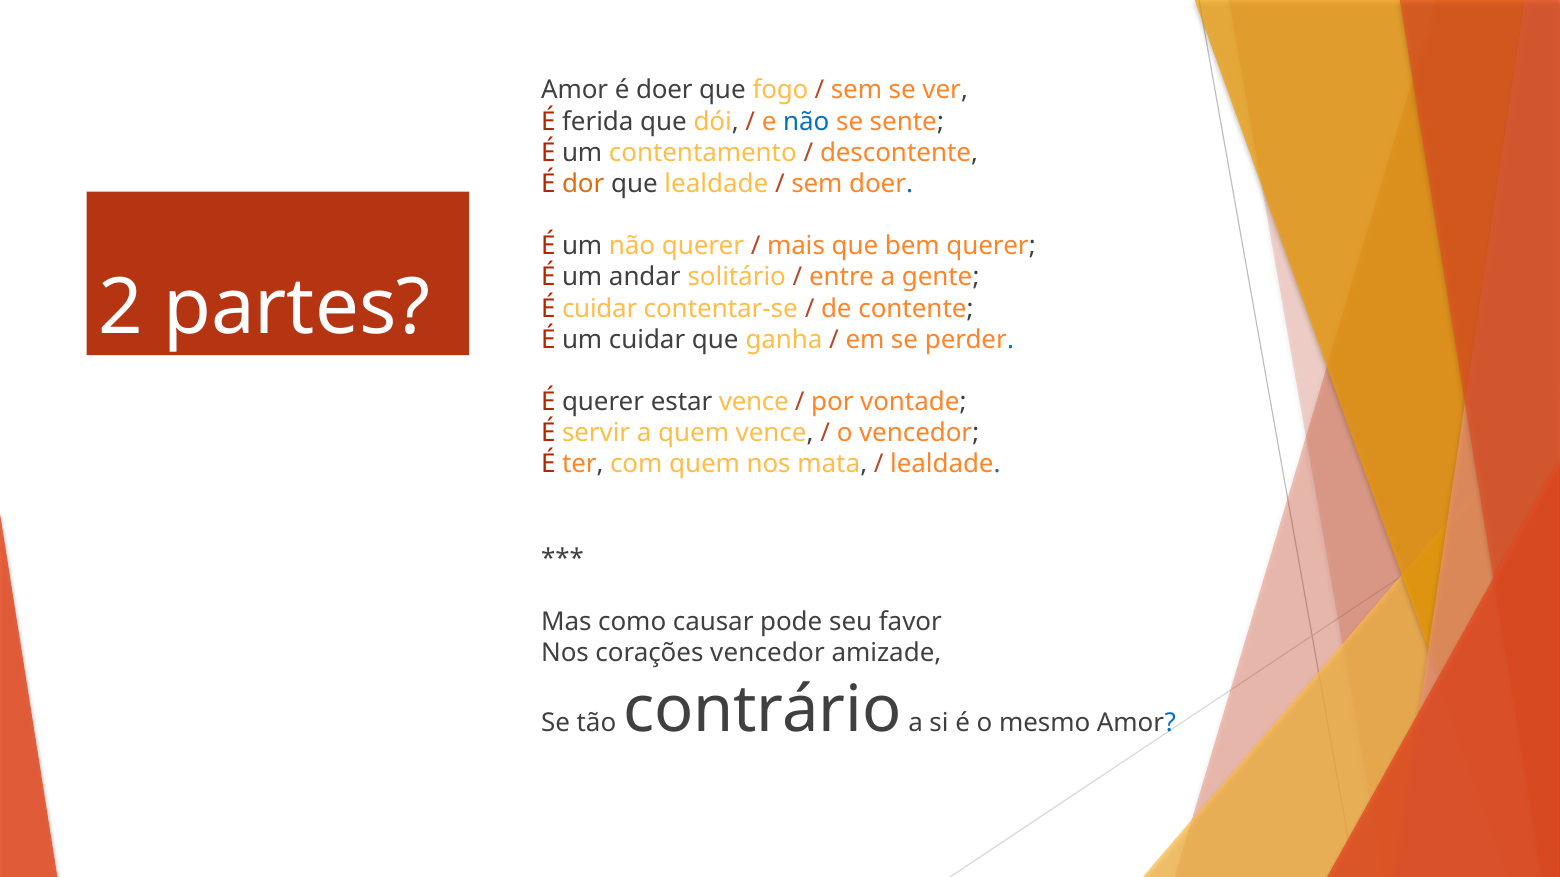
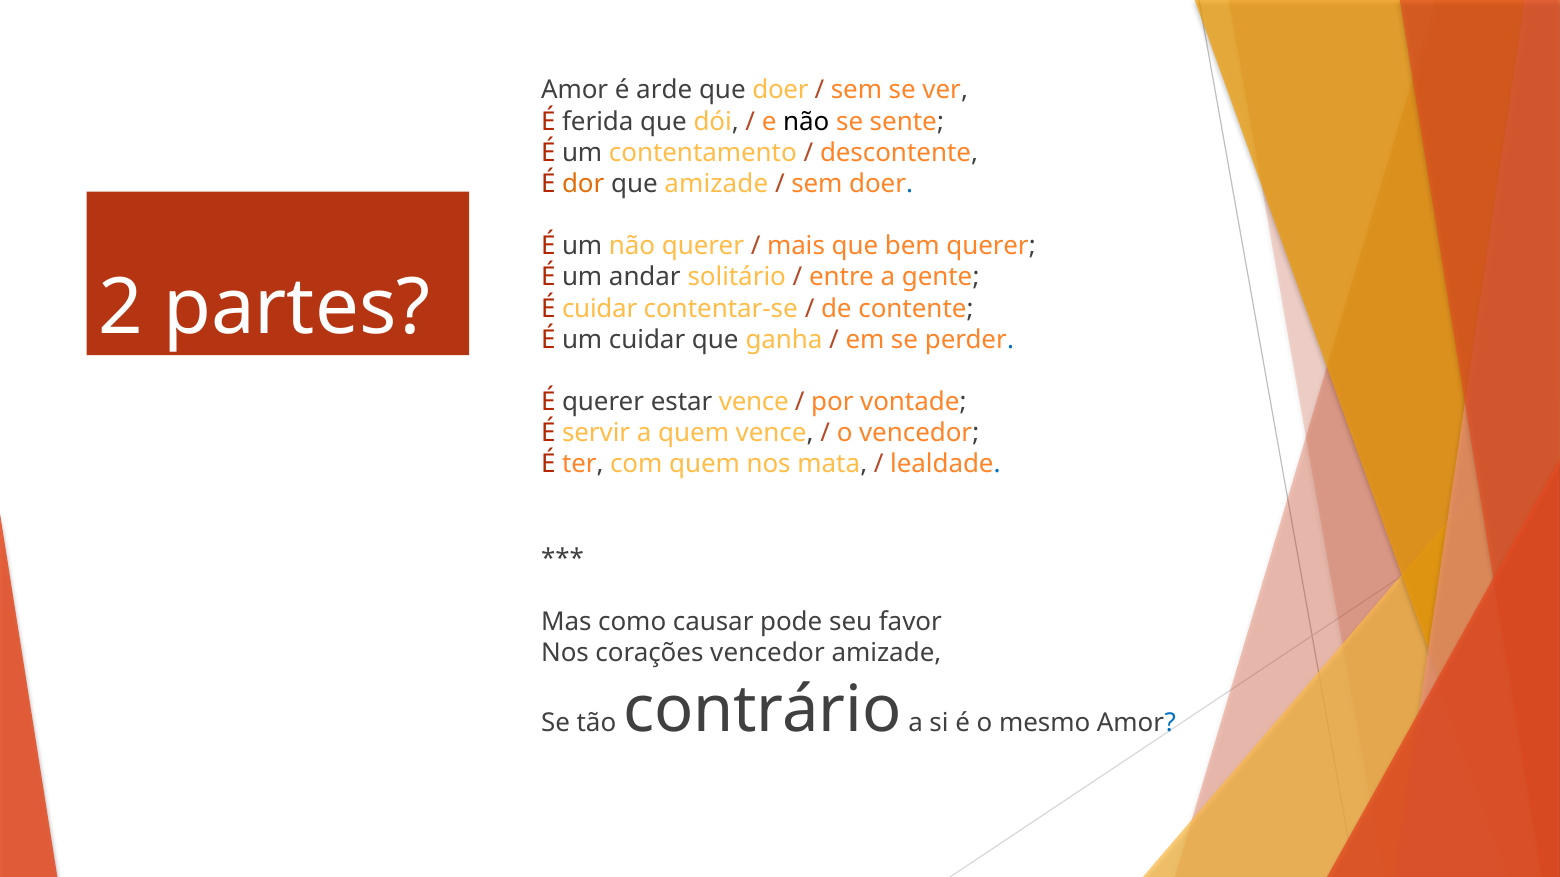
é doer: doer -> arde
que fogo: fogo -> doer
não at (806, 122) colour: blue -> black
que lealdade: lealdade -> amizade
